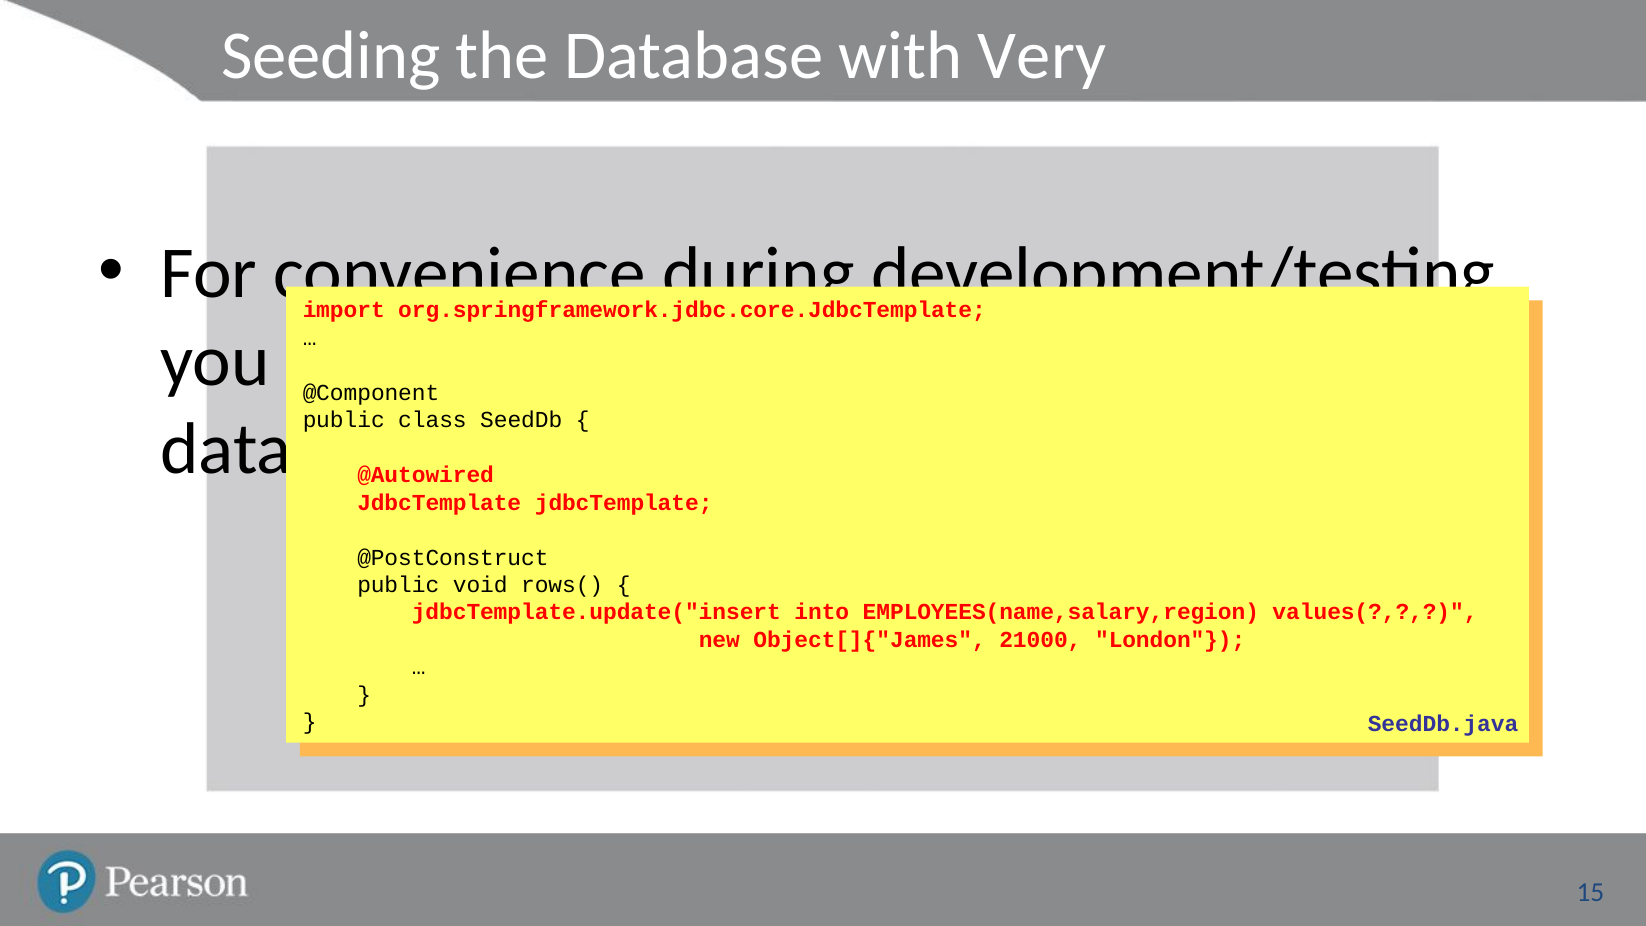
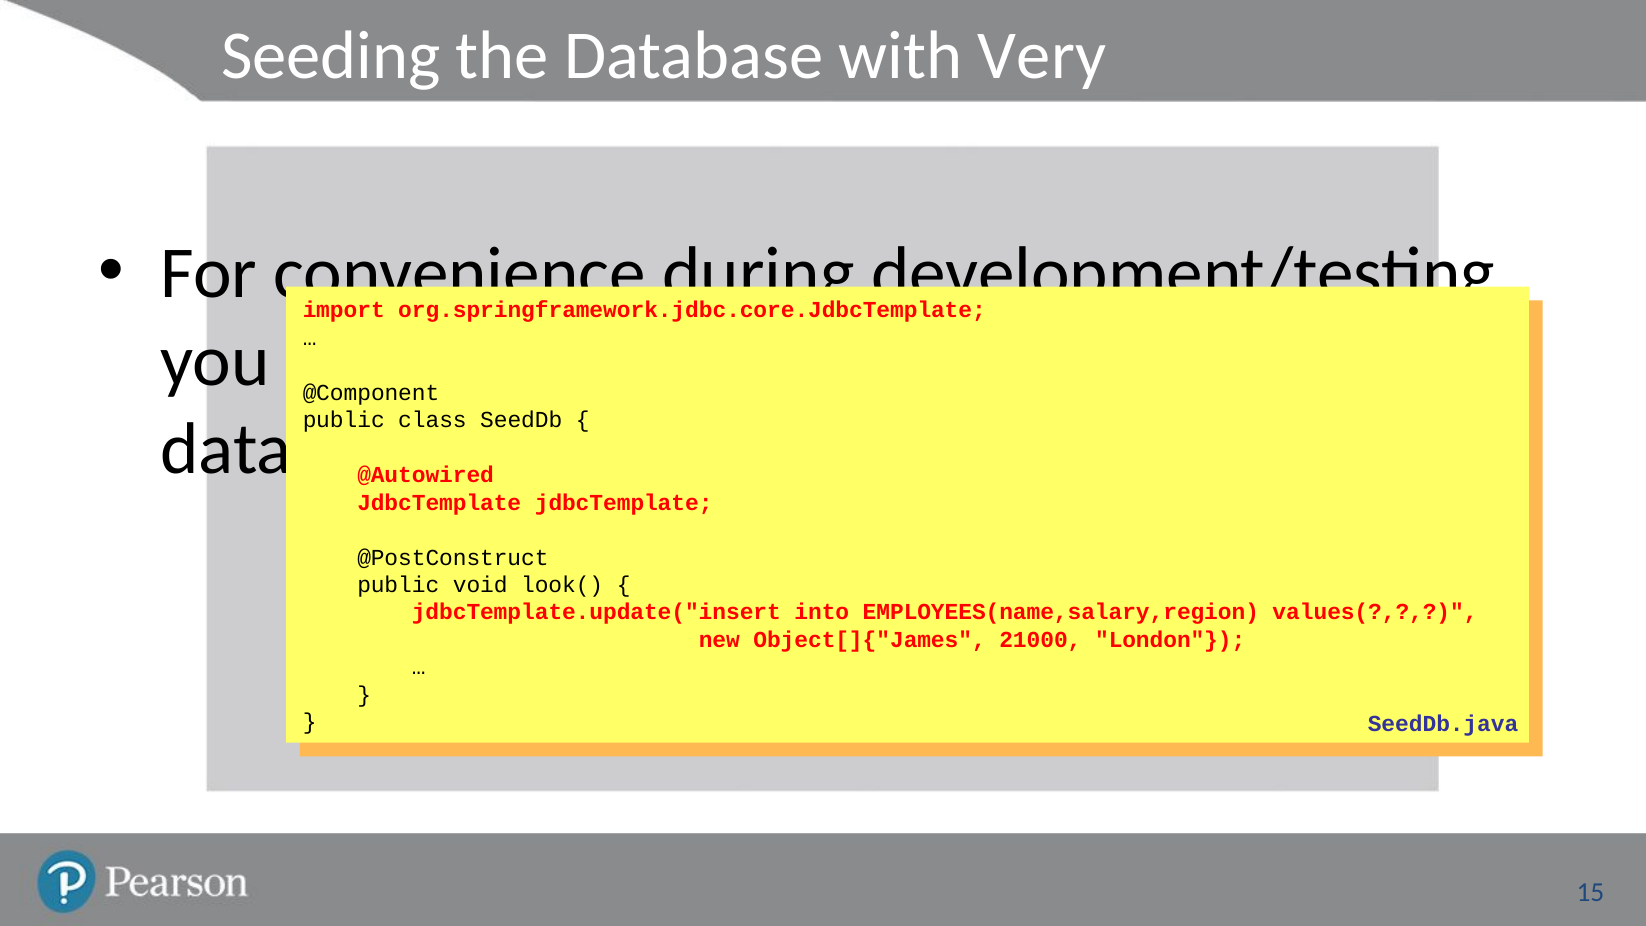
rows(: rows( -> look(
